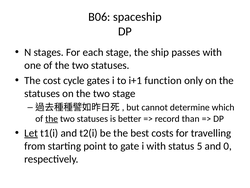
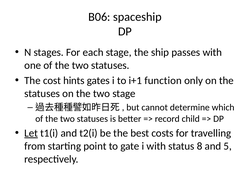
cycle: cycle -> hints
the at (52, 118) underline: present -> none
than: than -> child
5: 5 -> 8
0: 0 -> 5
